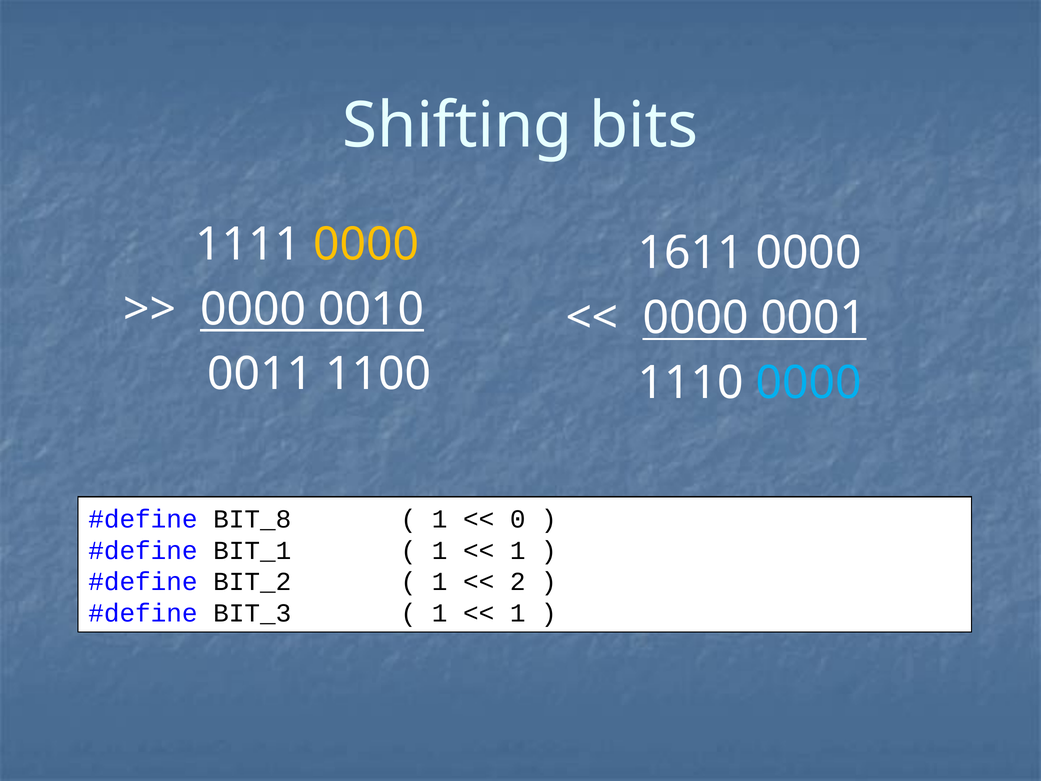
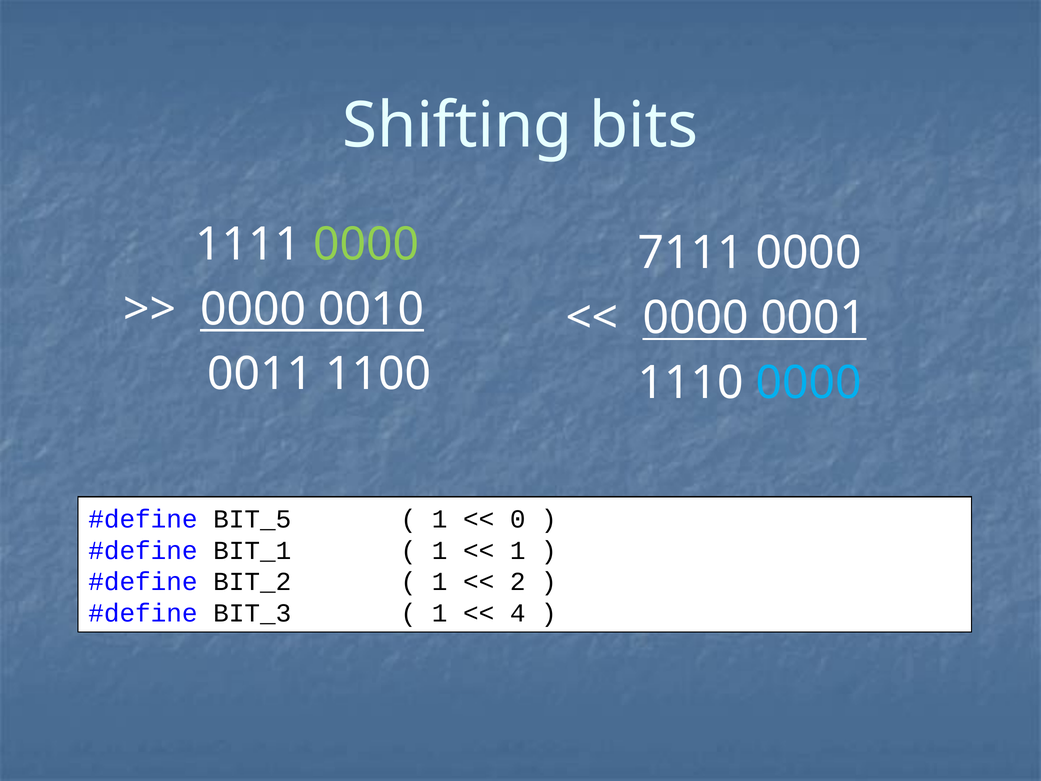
0000 at (366, 244) colour: yellow -> light green
1611: 1611 -> 7111
BIT_8: BIT_8 -> BIT_5
1 at (518, 613): 1 -> 4
